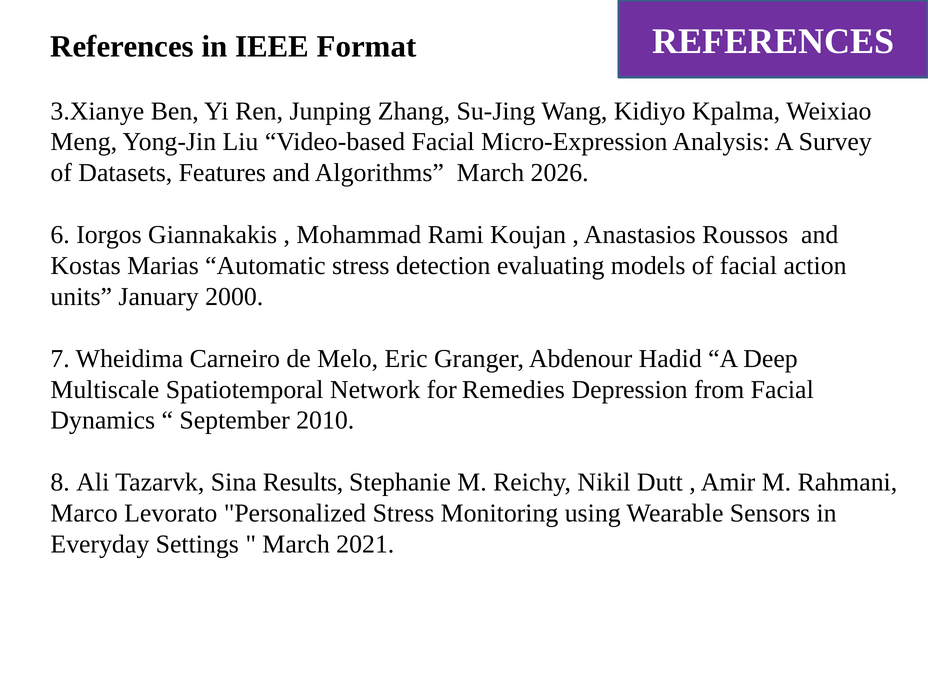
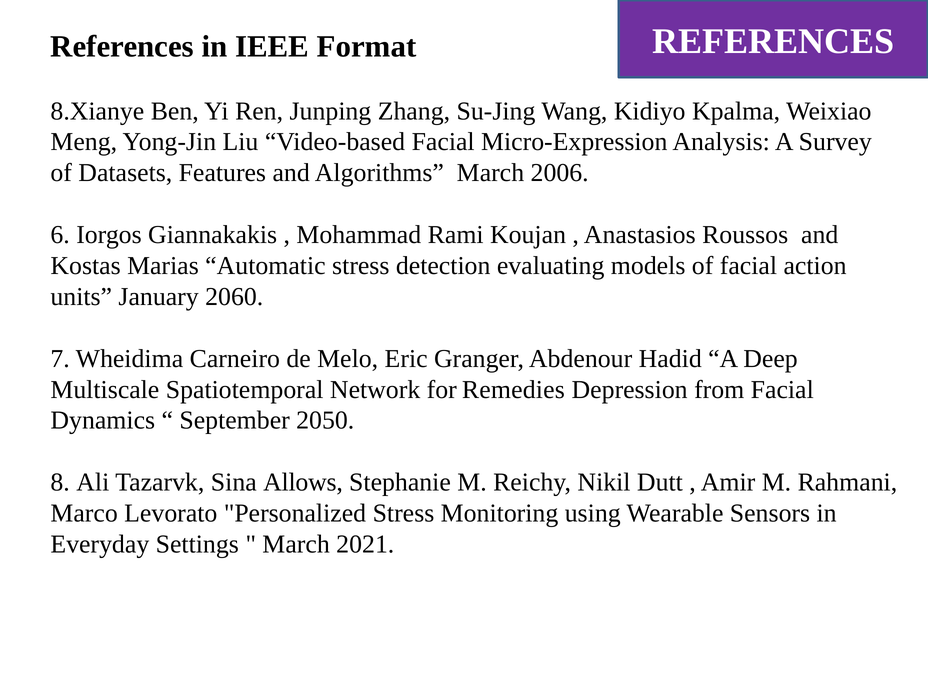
3.Xianye: 3.Xianye -> 8.Xianye
2026: 2026 -> 2006
2000: 2000 -> 2060
2010: 2010 -> 2050
Results: Results -> Allows
